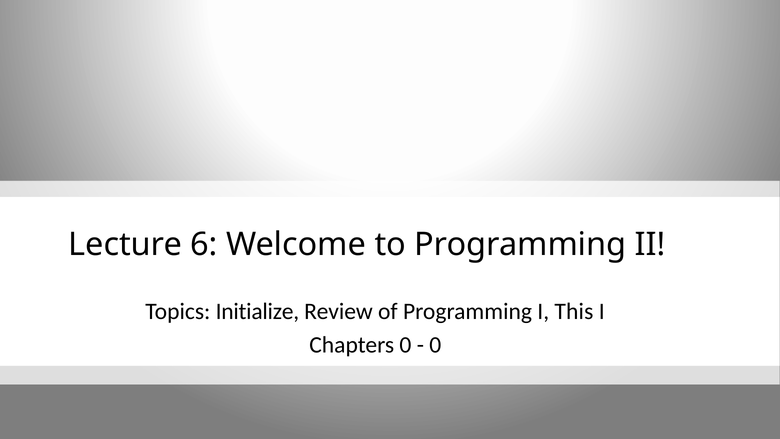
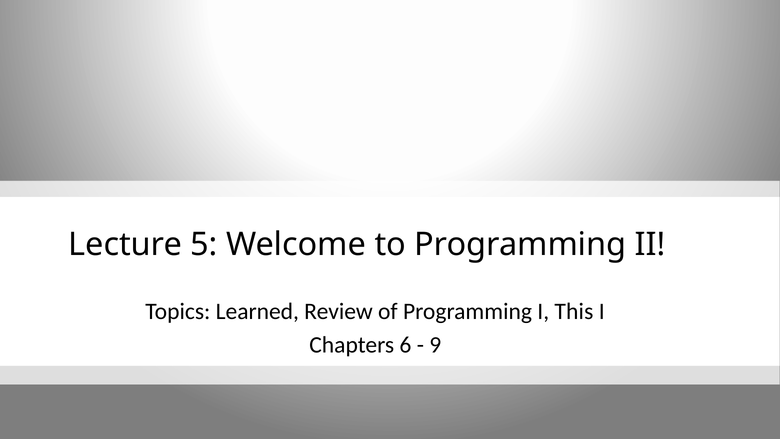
6: 6 -> 5
Initialize: Initialize -> Learned
Chapters 0: 0 -> 6
0 at (435, 345): 0 -> 9
